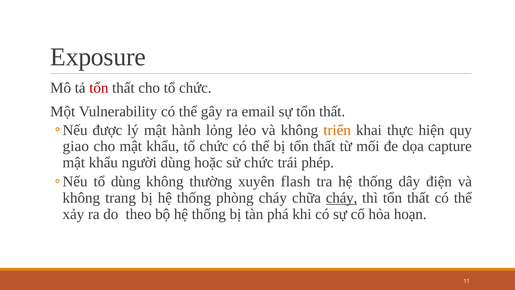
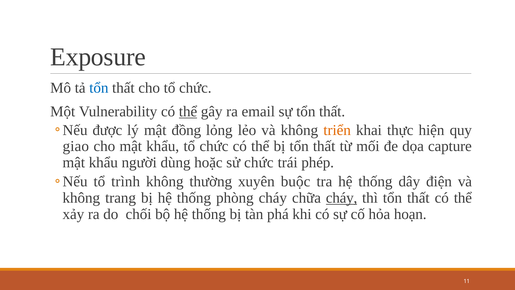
tổn at (99, 88) colour: red -> blue
thể at (188, 111) underline: none -> present
hành: hành -> đồng
tổ dùng: dùng -> trình
flash: flash -> buộc
theo: theo -> chối
